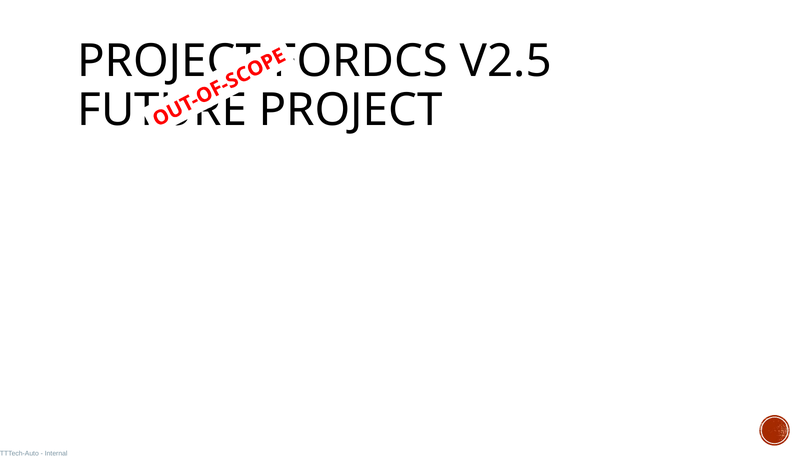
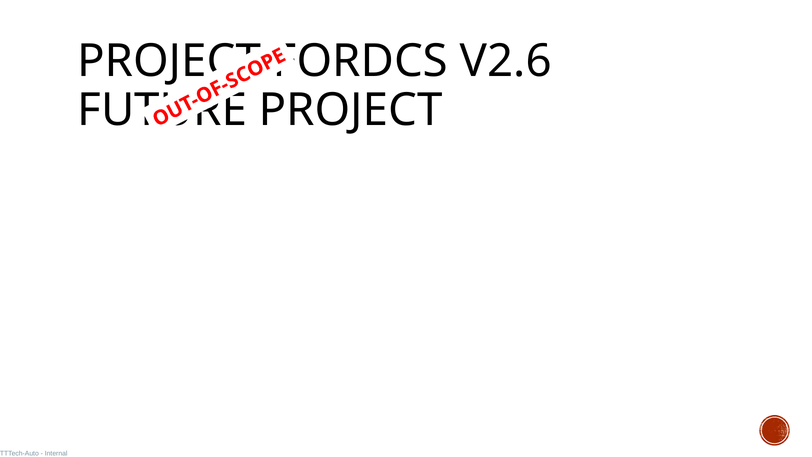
V2.5: V2.5 -> V2.6
